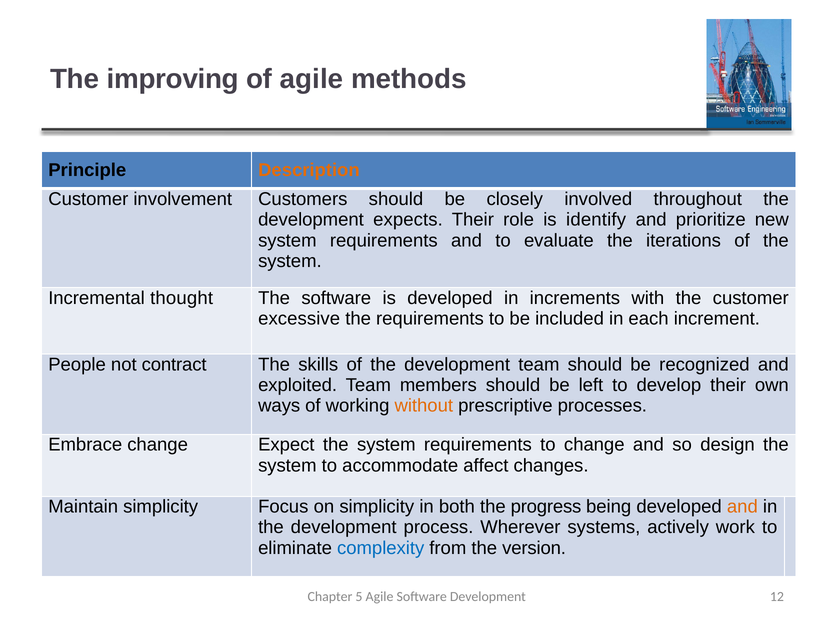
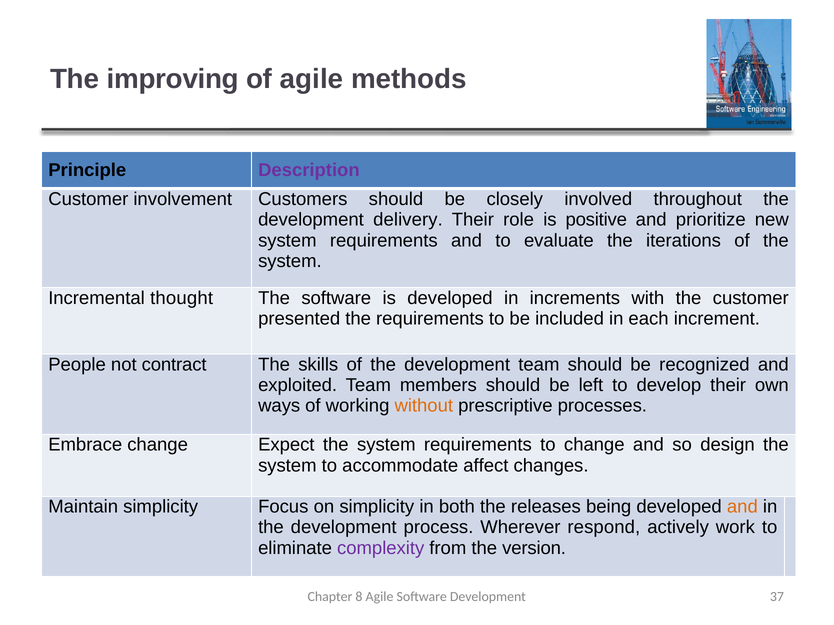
Description colour: orange -> purple
expects: expects -> delivery
identify: identify -> positive
excessive: excessive -> presented
progress: progress -> releases
systems: systems -> respond
complexity colour: blue -> purple
5: 5 -> 8
12: 12 -> 37
